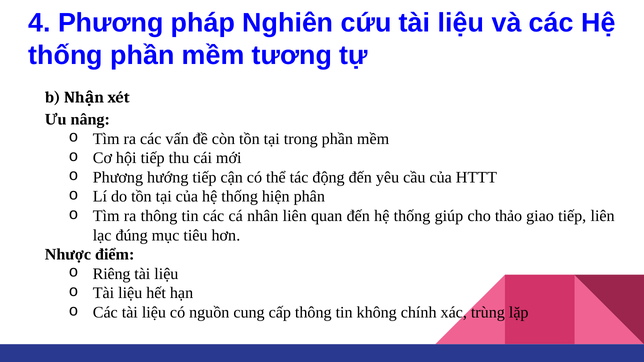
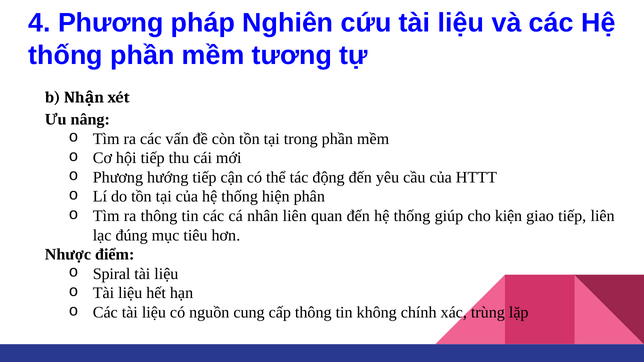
thảo: thảo -> kiện
Riêng: Riêng -> Spiral
